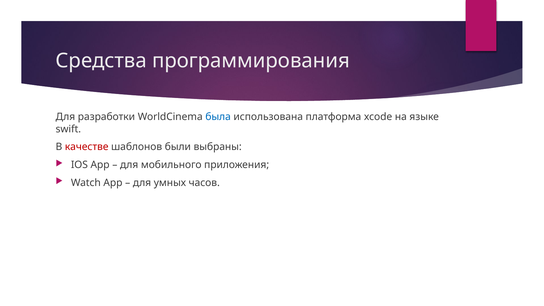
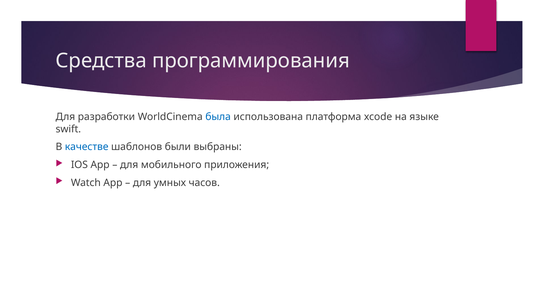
качестве colour: red -> blue
